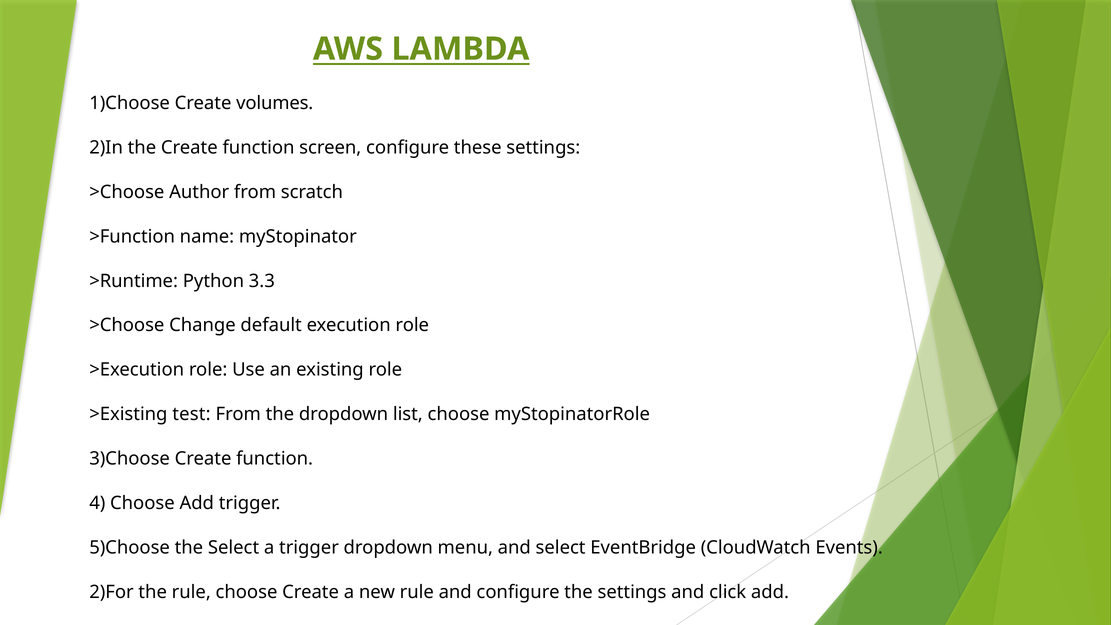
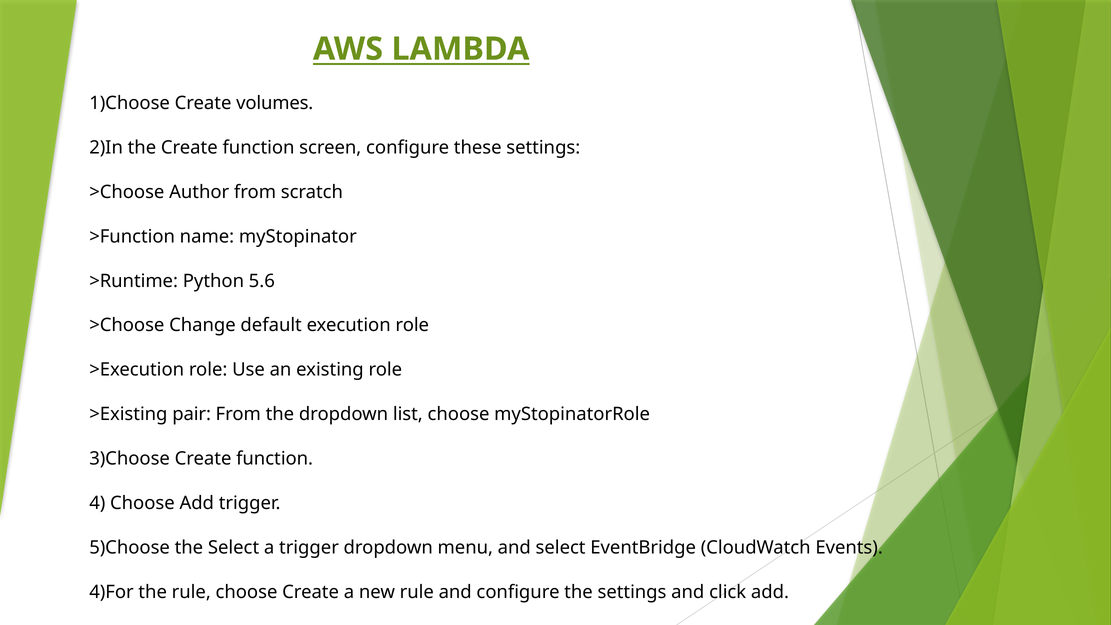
3.3: 3.3 -> 5.6
test: test -> pair
2)For: 2)For -> 4)For
